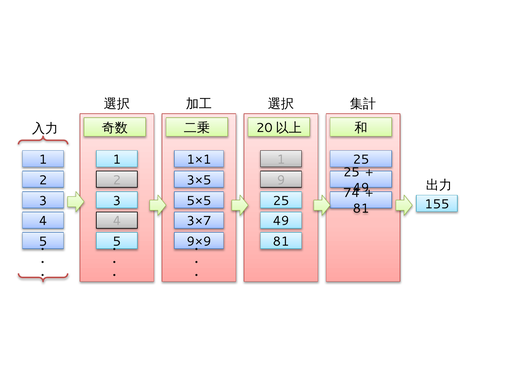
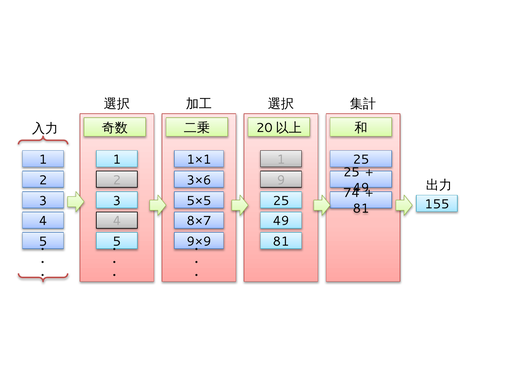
3×5: 3×5 -> 3×6
3×7: 3×7 -> 8×7
